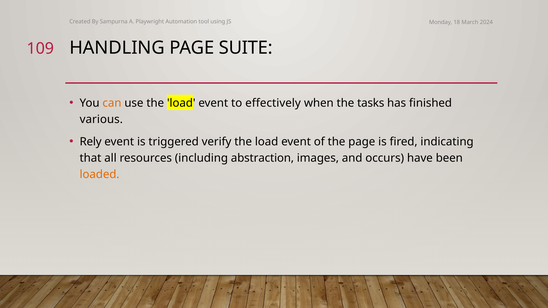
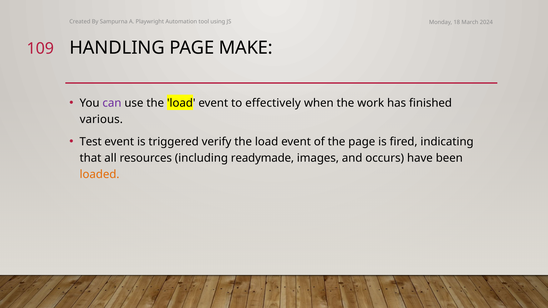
SUITE: SUITE -> MAKE
can colour: orange -> purple
tasks: tasks -> work
Rely: Rely -> Test
abstraction: abstraction -> readymade
